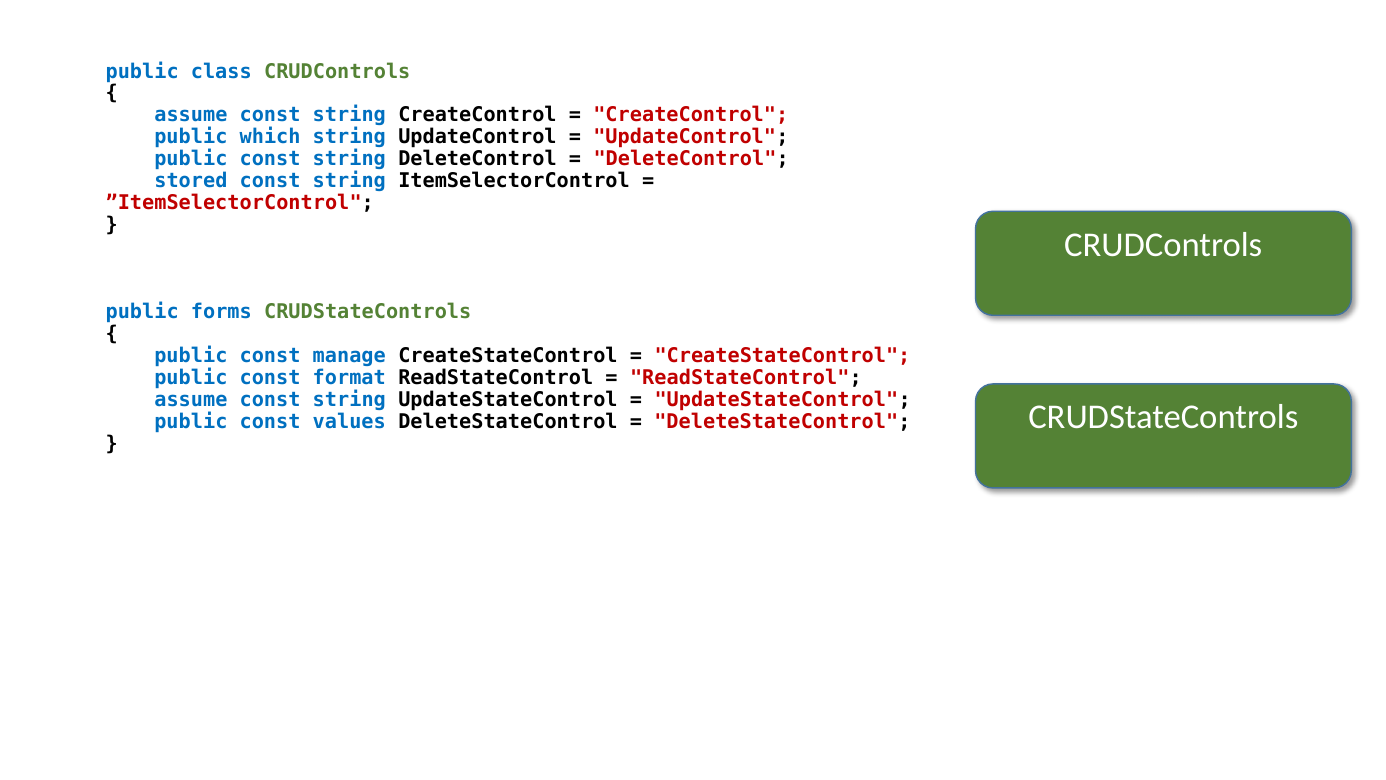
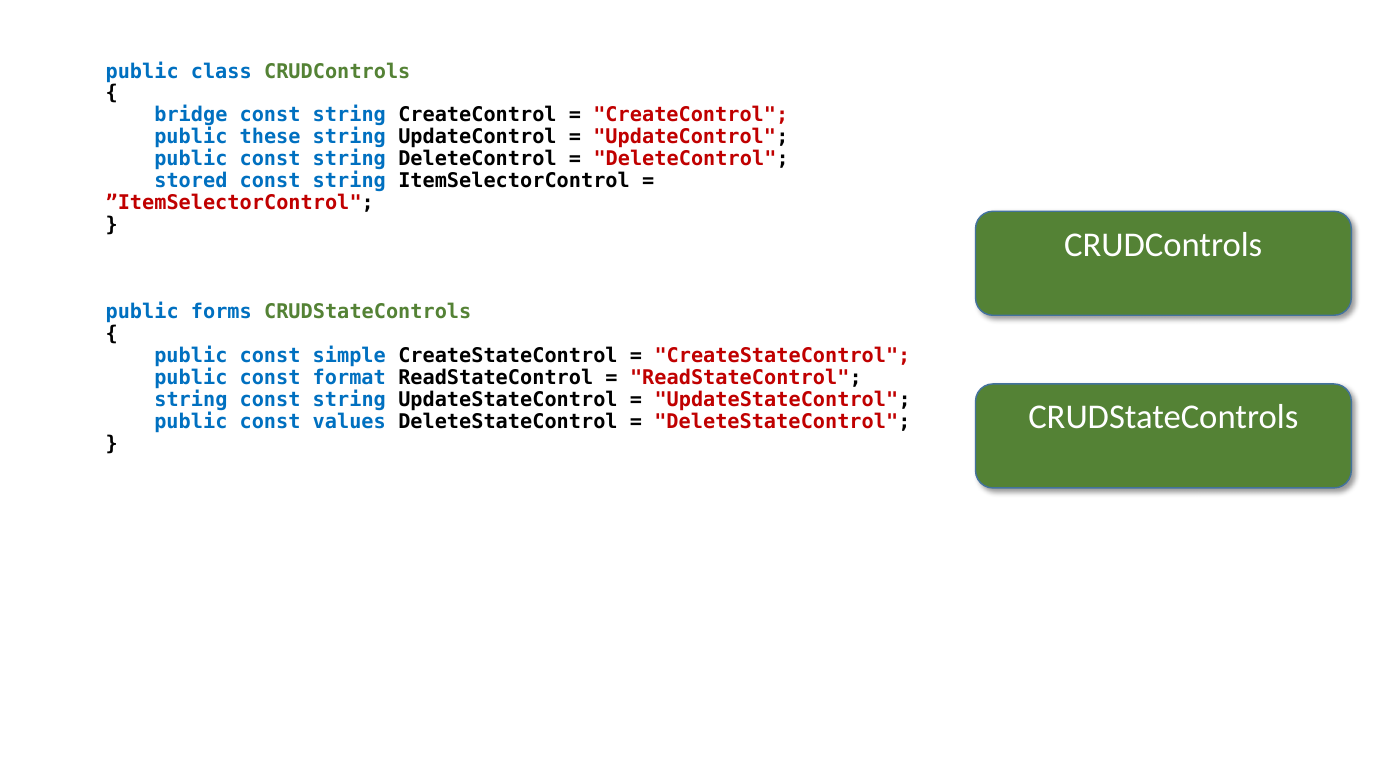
assume at (191, 115): assume -> bridge
which: which -> these
manage: manage -> simple
assume at (191, 400): assume -> string
